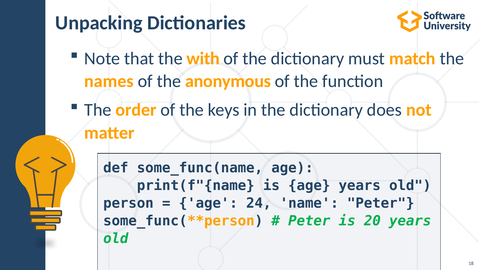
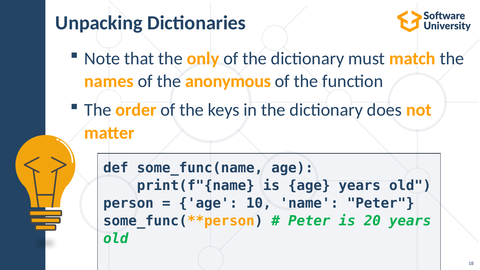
with: with -> only
24: 24 -> 10
